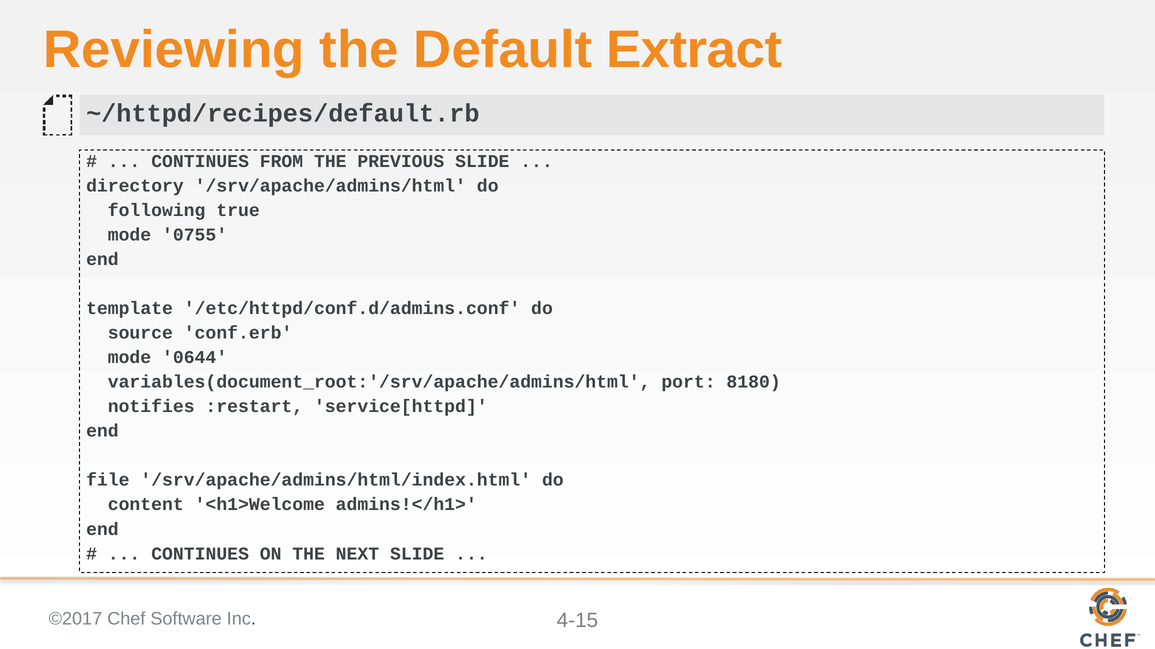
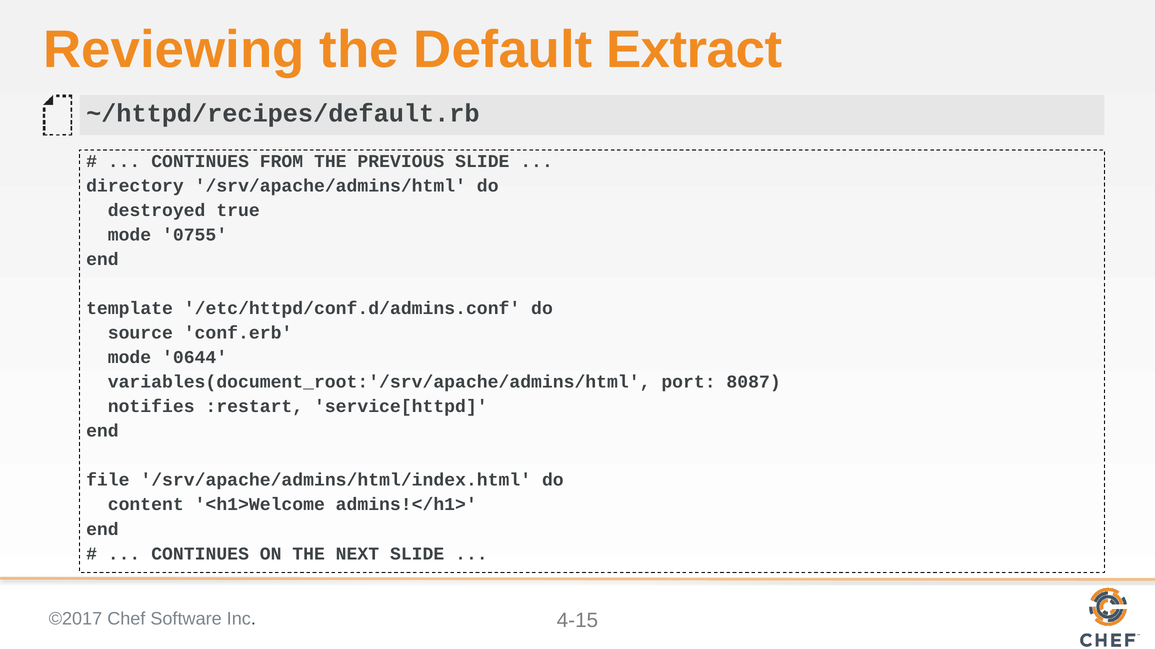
following: following -> destroyed
8180: 8180 -> 8087
